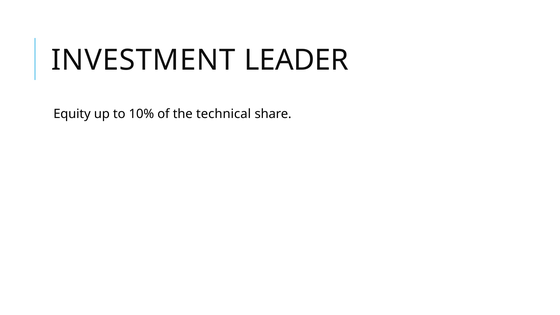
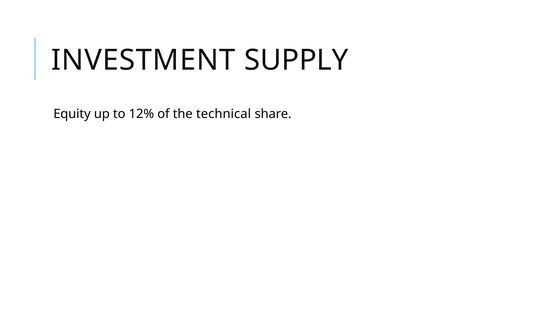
LEADER: LEADER -> SUPPLY
10%: 10% -> 12%
